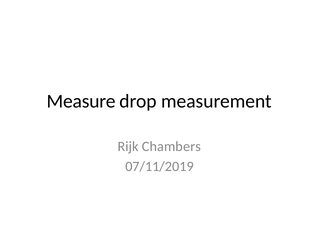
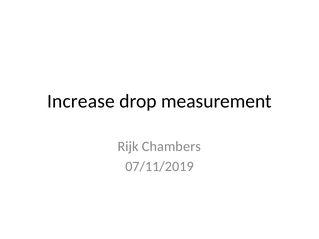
Measure: Measure -> Increase
